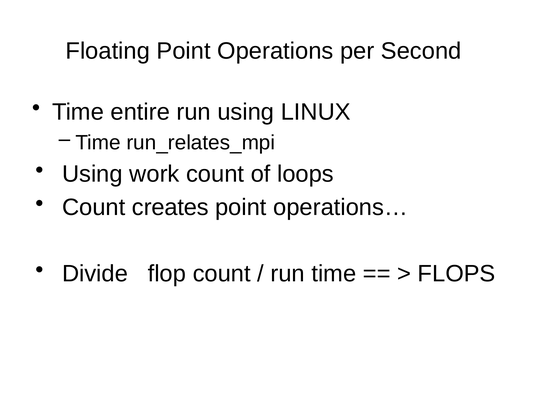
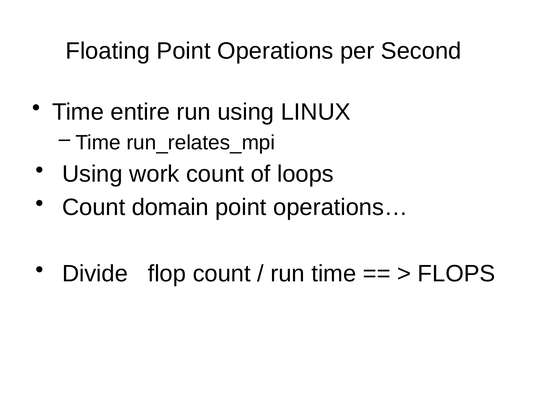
creates: creates -> domain
